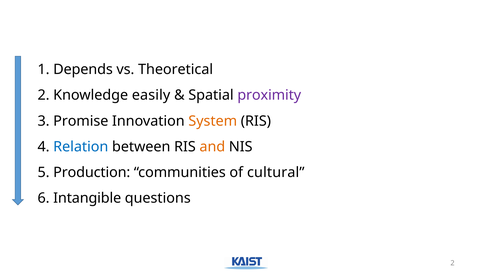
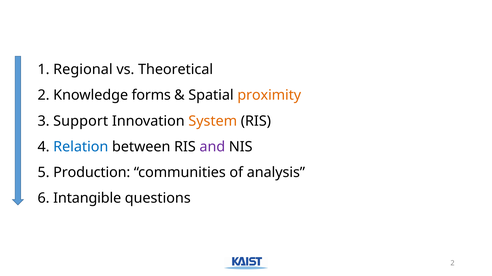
Depends: Depends -> Regional
easily: easily -> forms
proximity colour: purple -> orange
Promise: Promise -> Support
and colour: orange -> purple
cultural: cultural -> analysis
